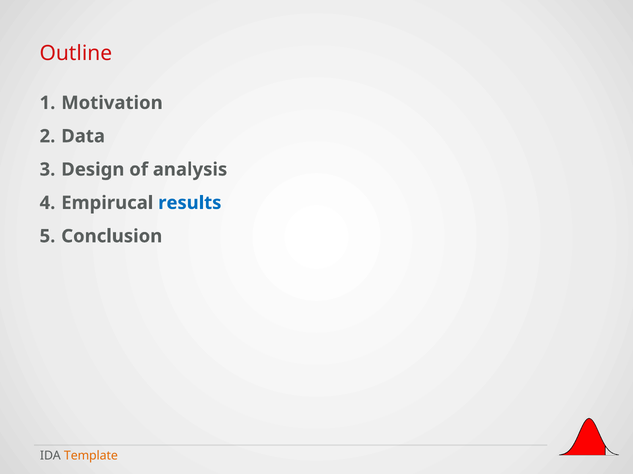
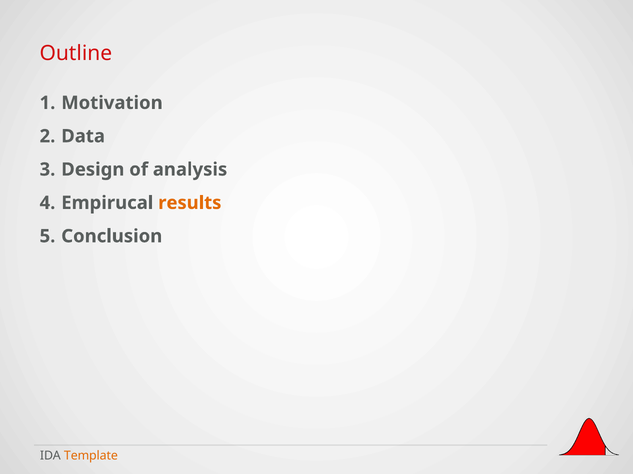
results colour: blue -> orange
